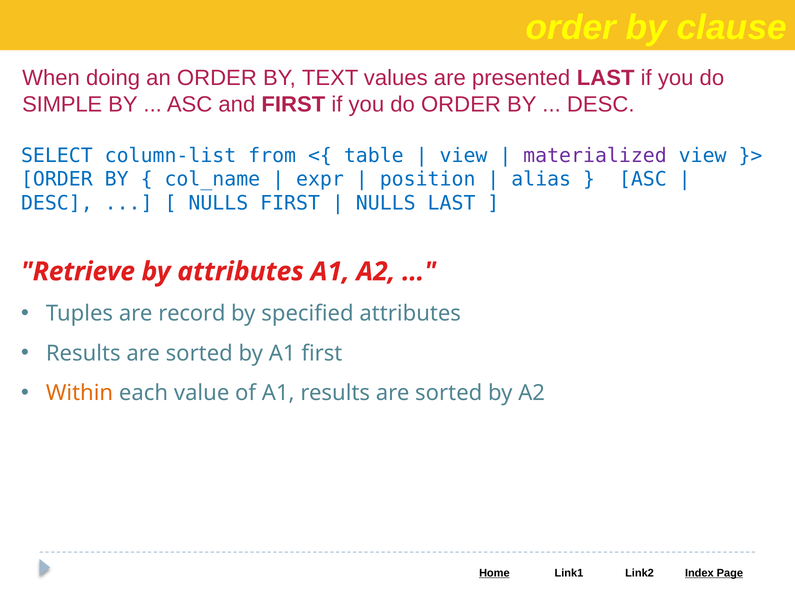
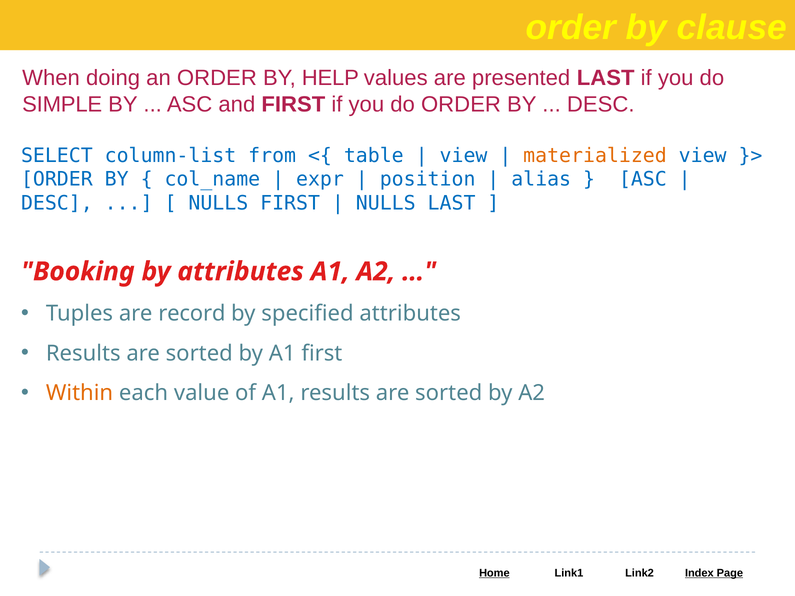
TEXT: TEXT -> HELP
materialized colour: purple -> orange
Retrieve: Retrieve -> Booking
